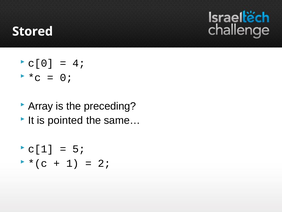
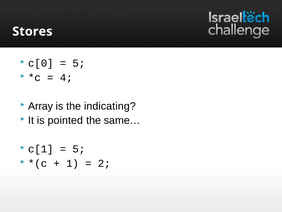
Stored: Stored -> Stores
4 at (79, 63): 4 -> 5
0: 0 -> 4
preceding: preceding -> indicating
